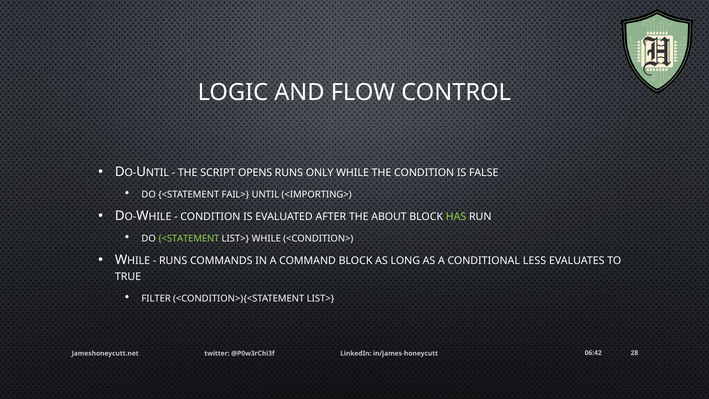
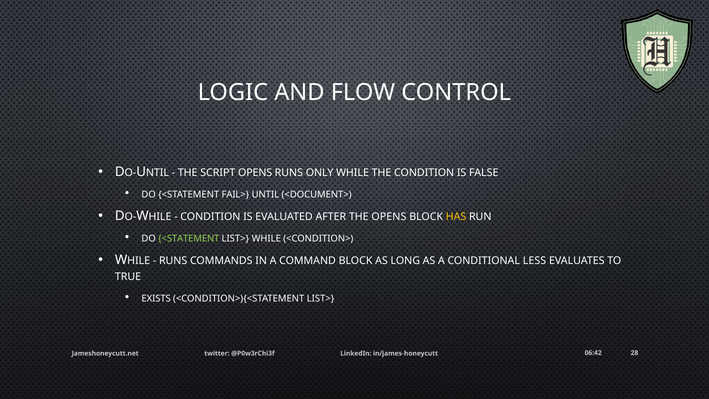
<IMPORTING>: <IMPORTING> -> <DOCUMENT>
THE ABOUT: ABOUT -> OPENS
HAS colour: light green -> yellow
FILTER: FILTER -> EXISTS
